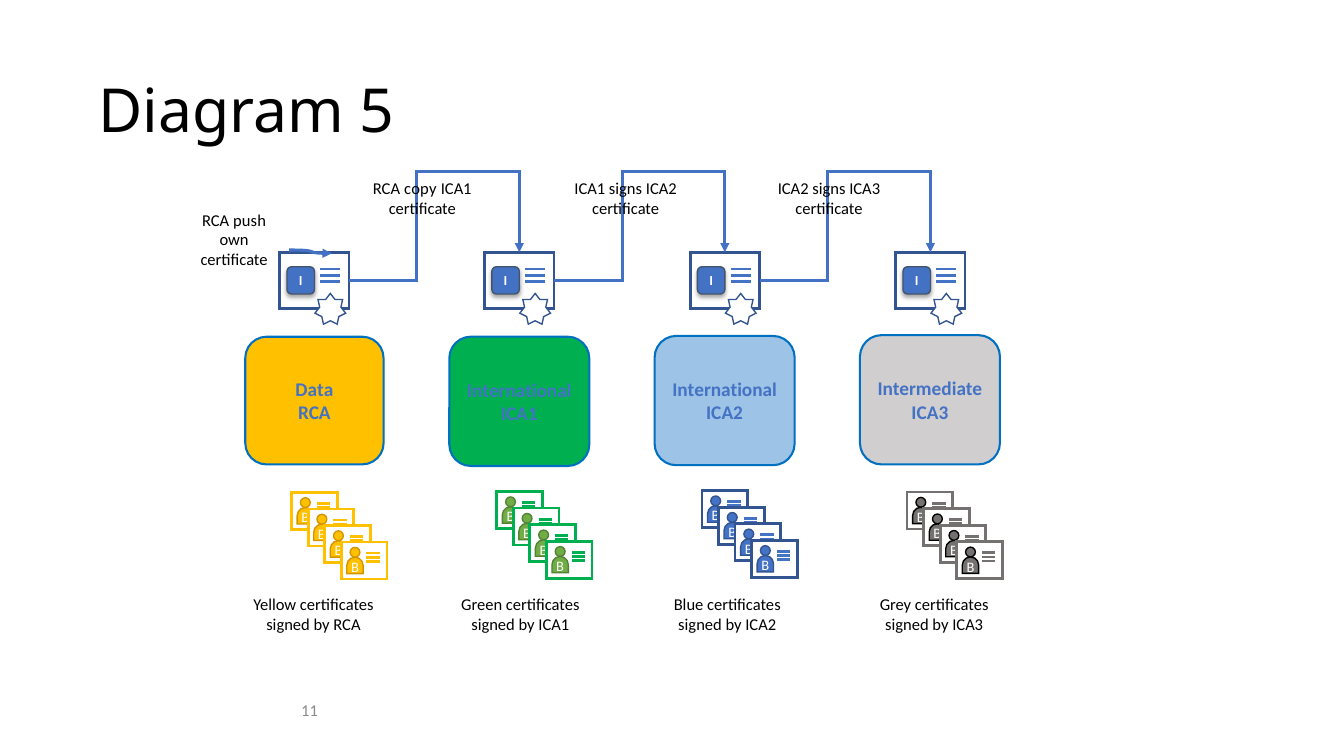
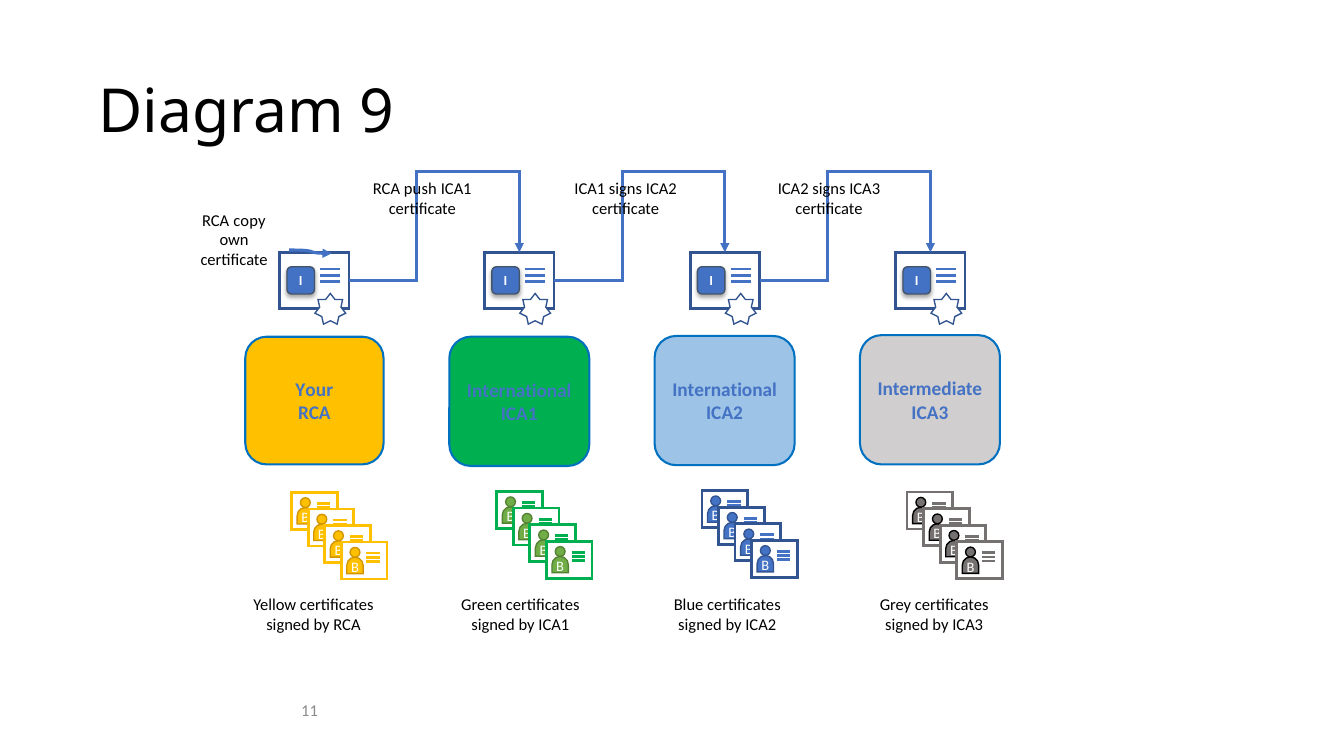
5: 5 -> 9
copy: copy -> push
push: push -> copy
Data: Data -> Your
